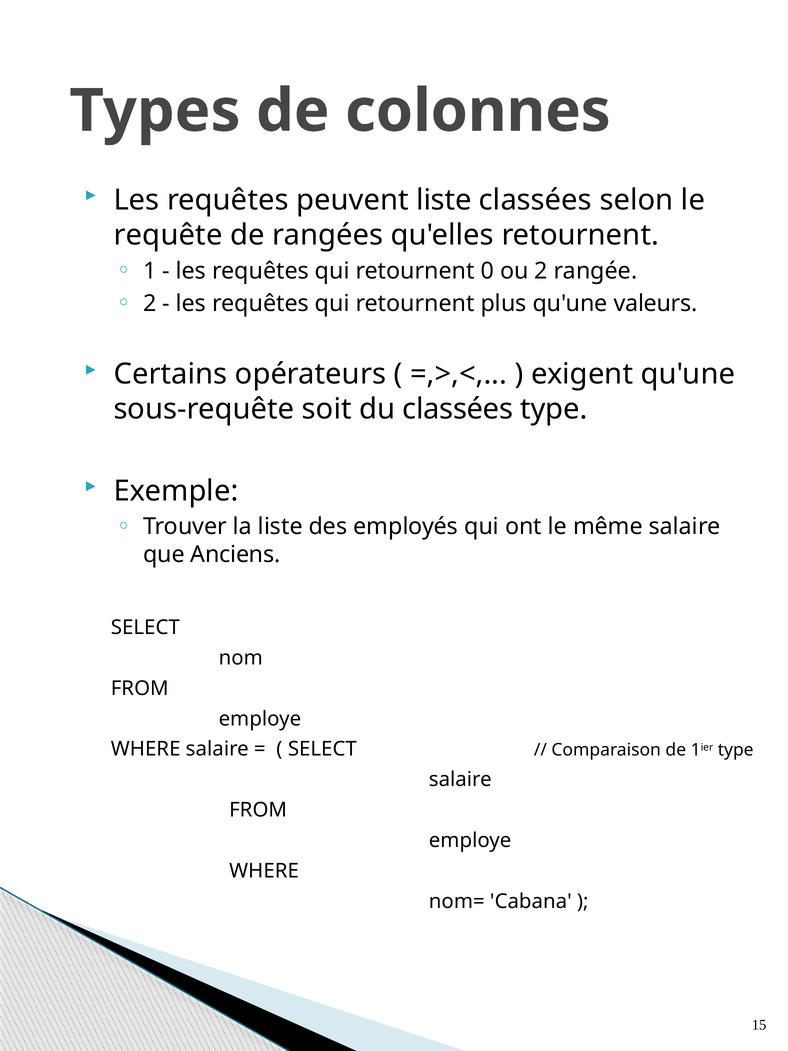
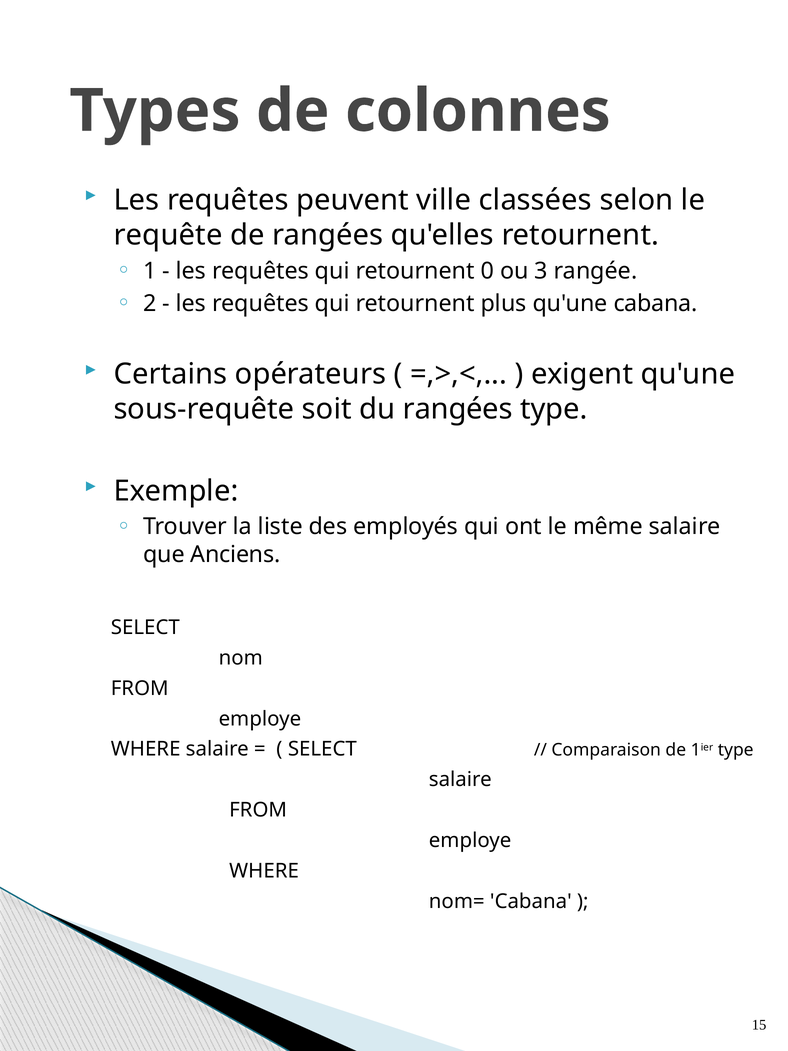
peuvent liste: liste -> ville
ou 2: 2 -> 3
qu'une valeurs: valeurs -> cabana
du classées: classées -> rangées
